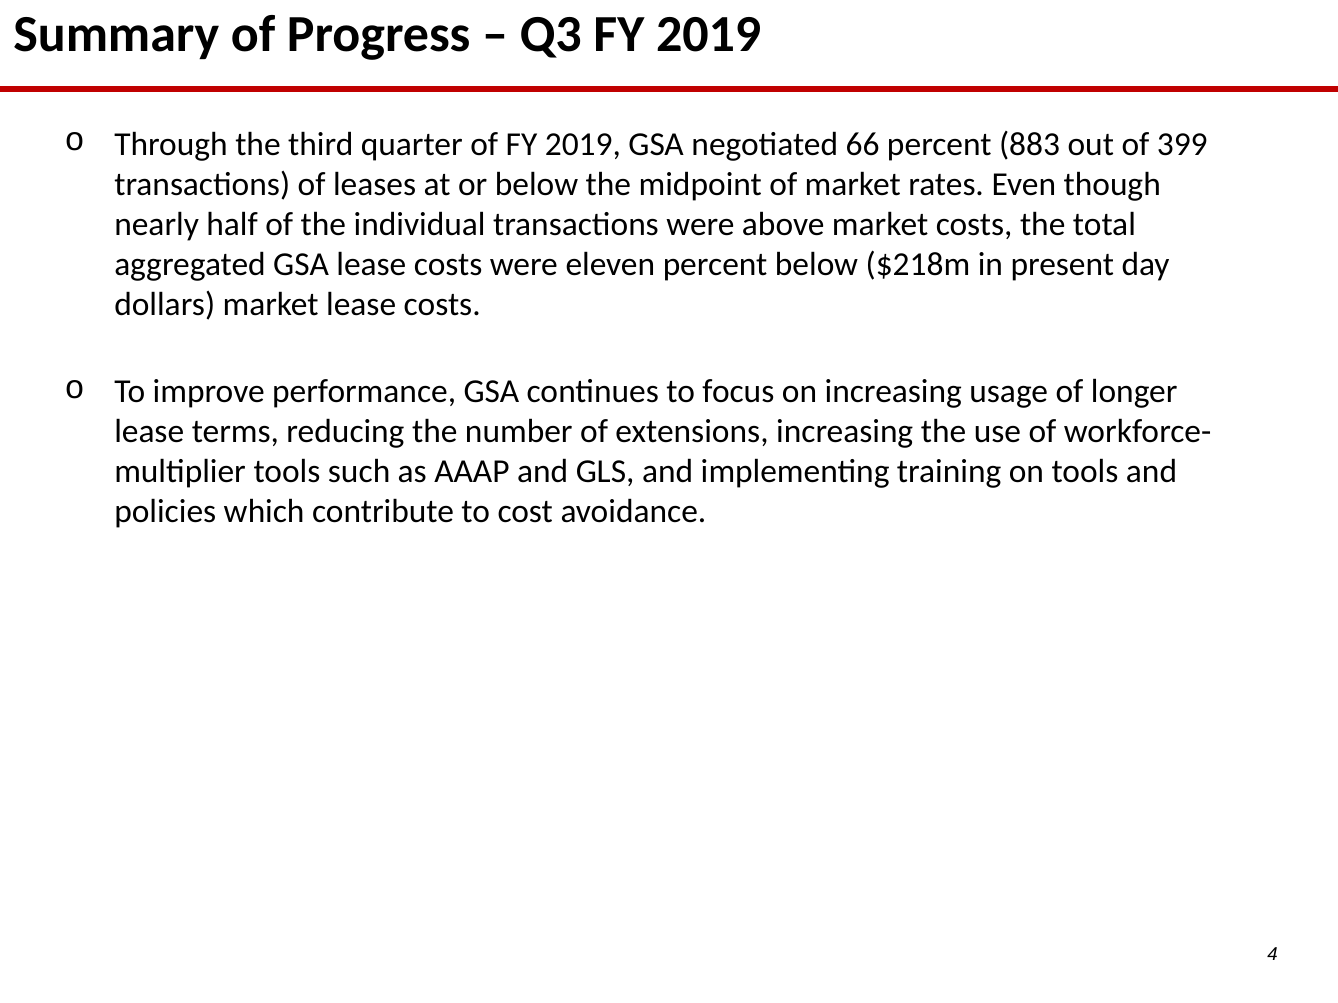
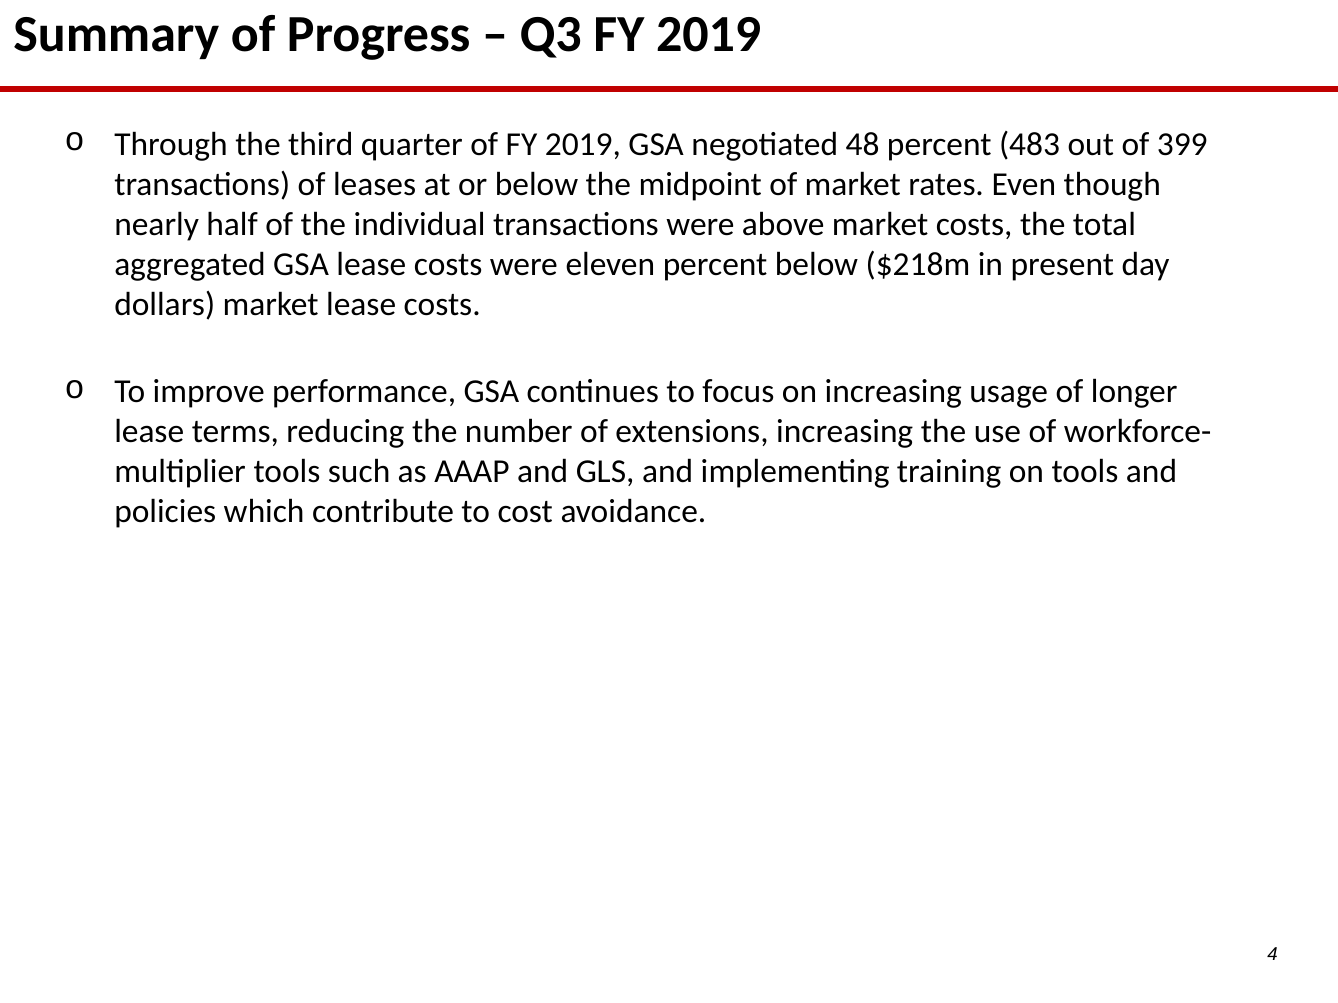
66: 66 -> 48
883: 883 -> 483
